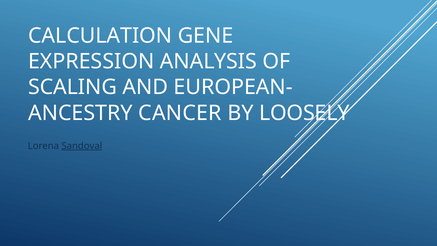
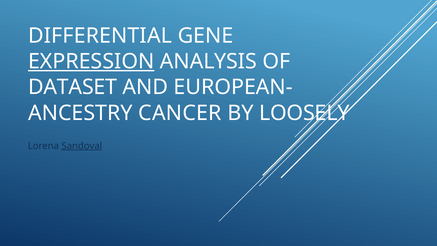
CALCULATION: CALCULATION -> DIFFERENTIAL
EXPRESSION underline: none -> present
SCALING: SCALING -> DATASET
